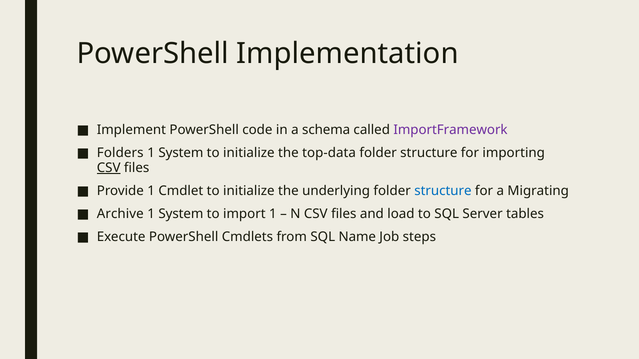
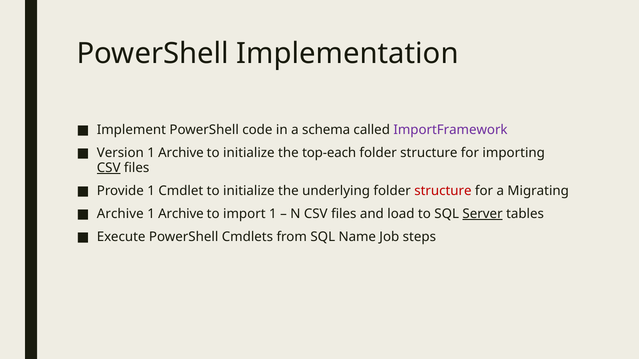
Folders: Folders -> Version
System at (181, 153): System -> Archive
top-data: top-data -> top-each
structure at (443, 191) colour: blue -> red
System at (181, 214): System -> Archive
Server underline: none -> present
